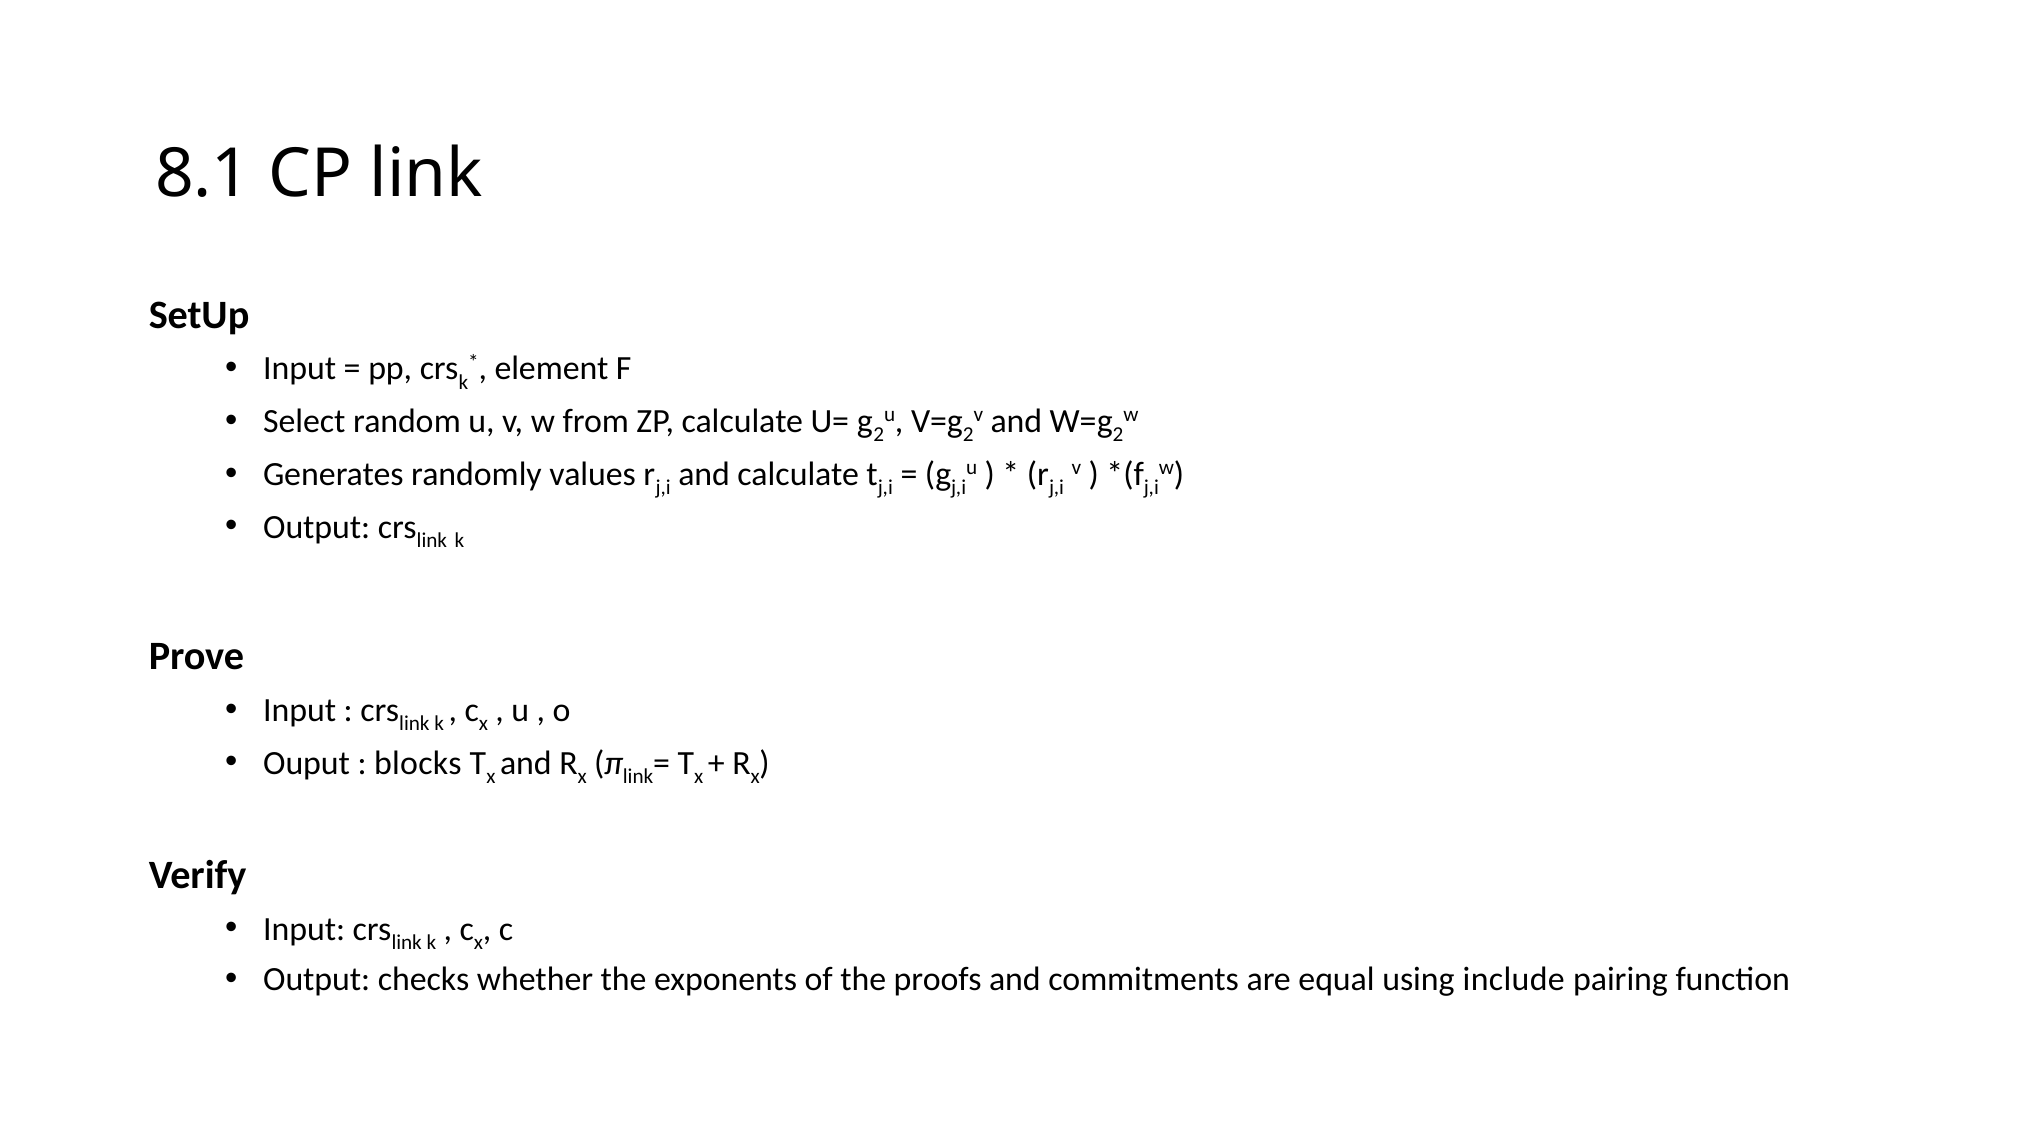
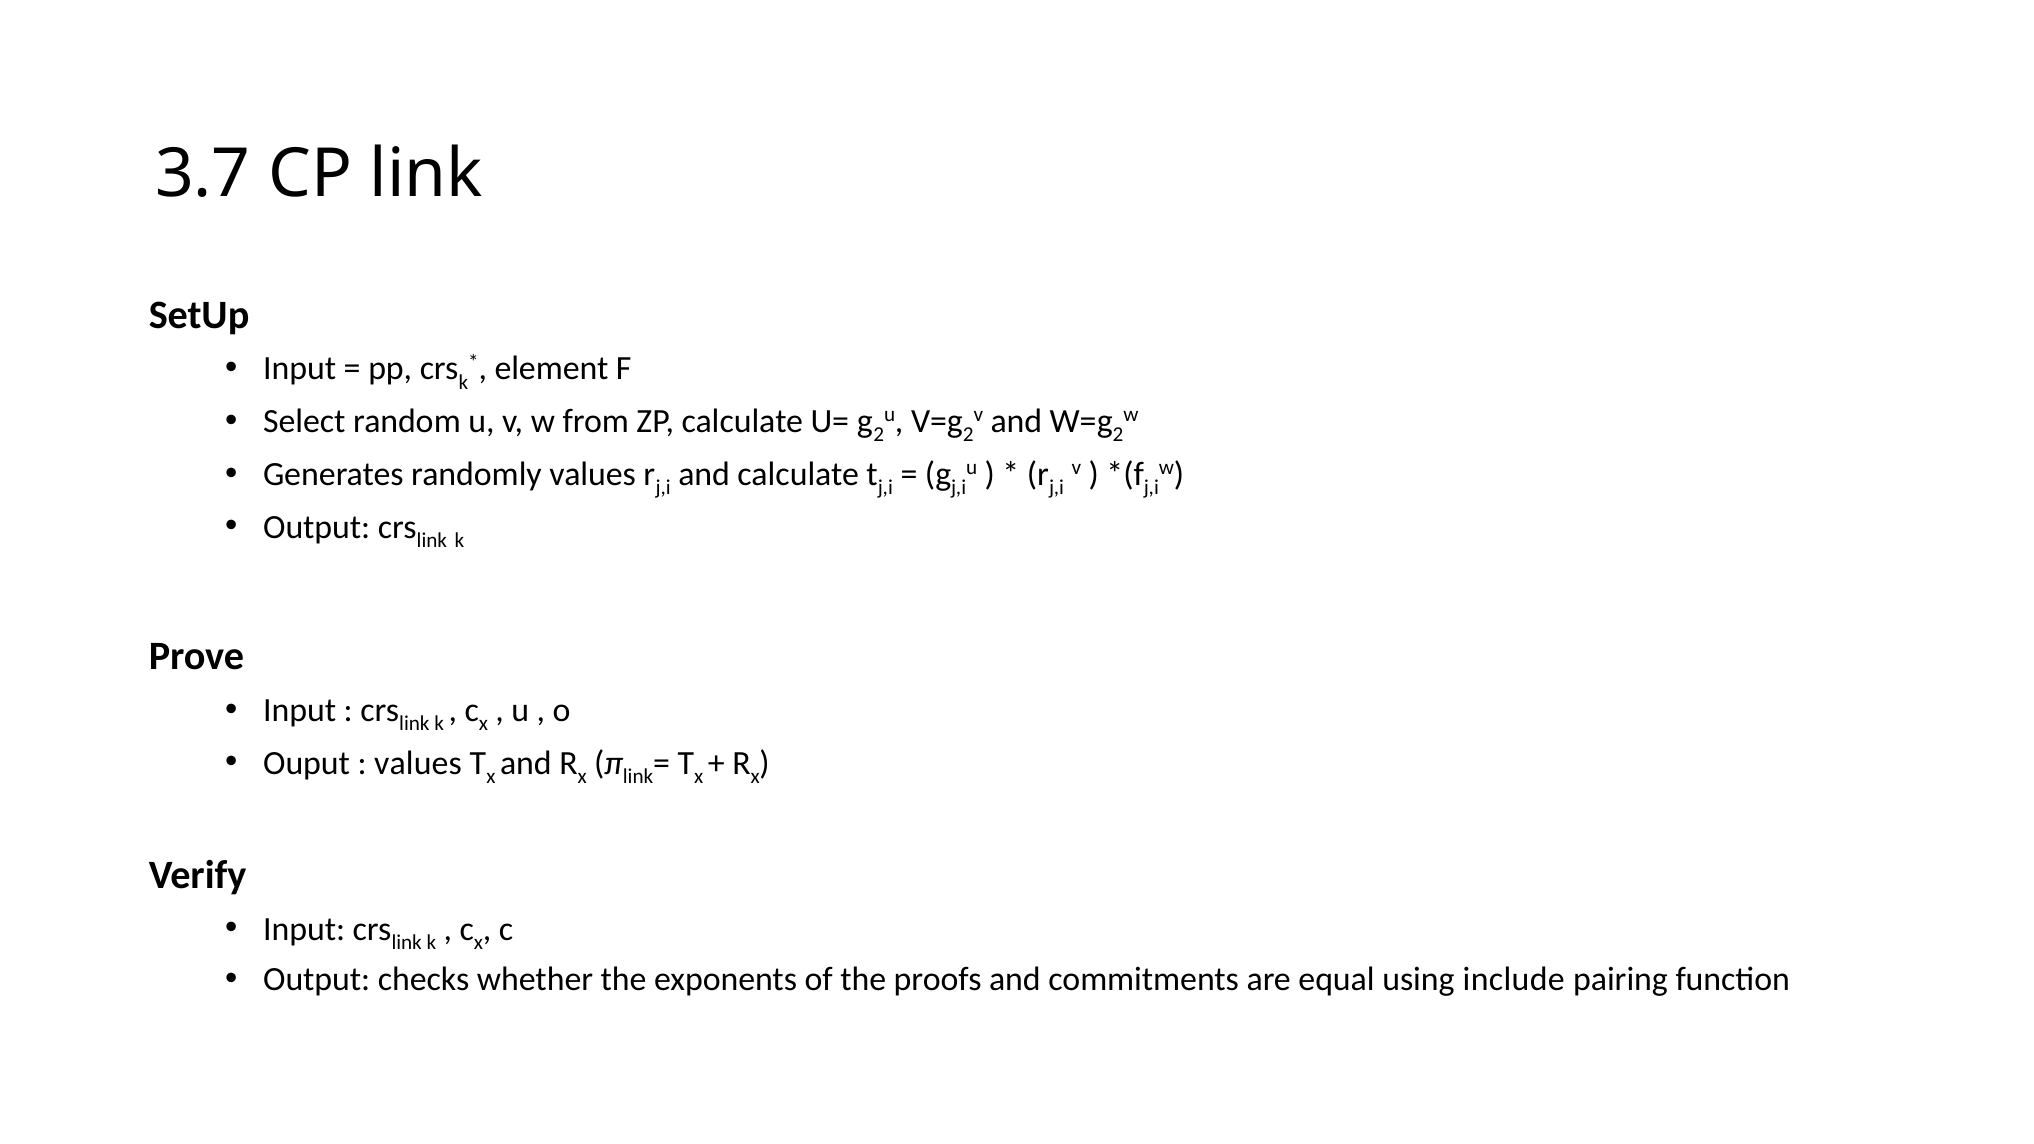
8.1: 8.1 -> 3.7
blocks at (418, 763): blocks -> values
